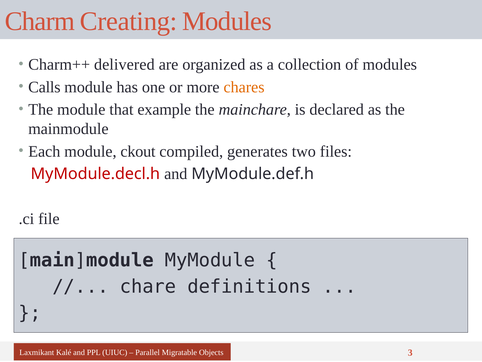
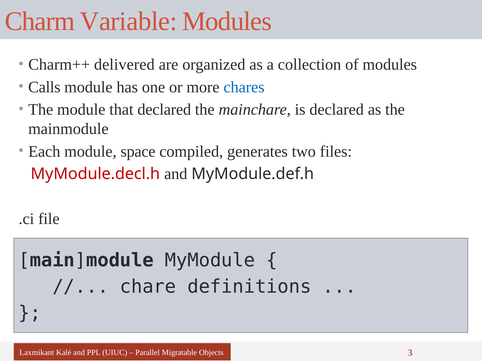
Creating: Creating -> Variable
chares colour: orange -> blue
that example: example -> declared
ckout: ckout -> space
